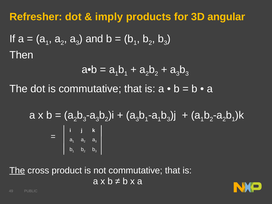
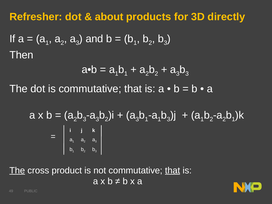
imply: imply -> about
angular: angular -> directly
that at (173, 170) underline: none -> present
